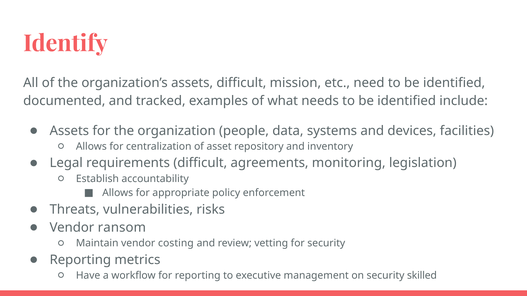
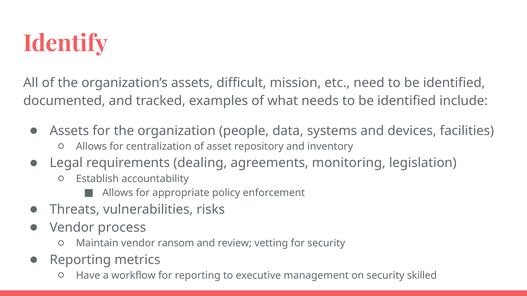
requirements difficult: difficult -> dealing
ransom: ransom -> process
costing: costing -> ransom
